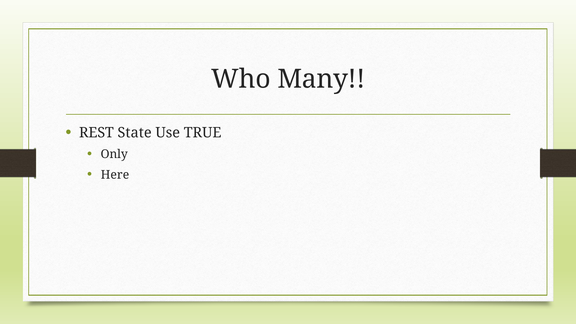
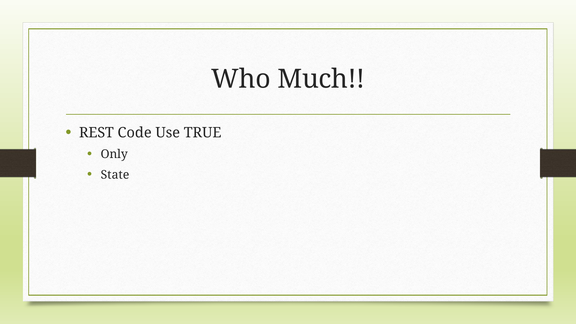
Many: Many -> Much
State: State -> Code
Here: Here -> State
